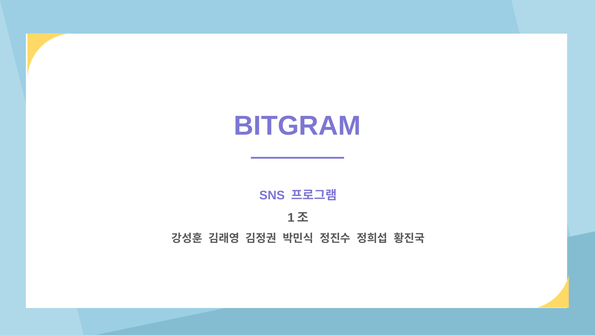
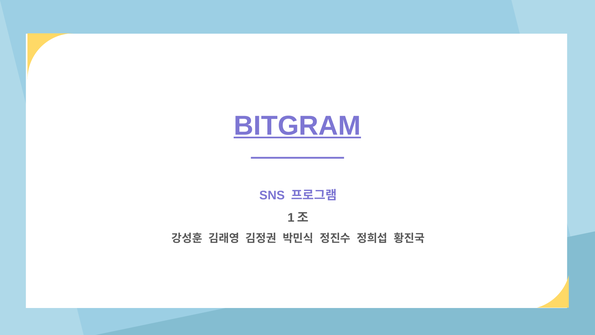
BITGRAM underline: none -> present
